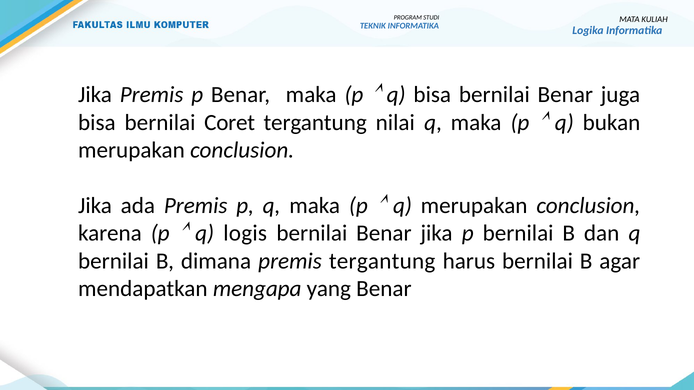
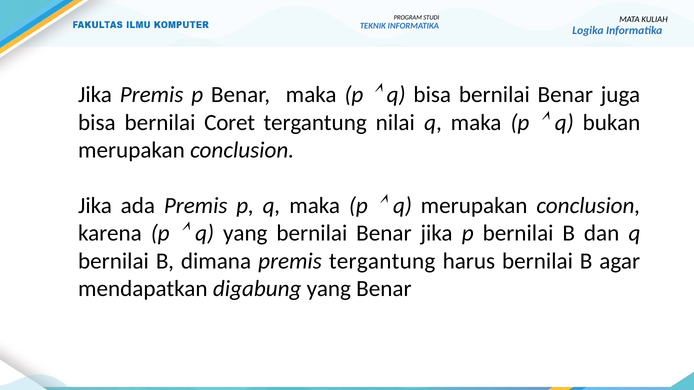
q logis: logis -> yang
mengapa: mengapa -> digabung
